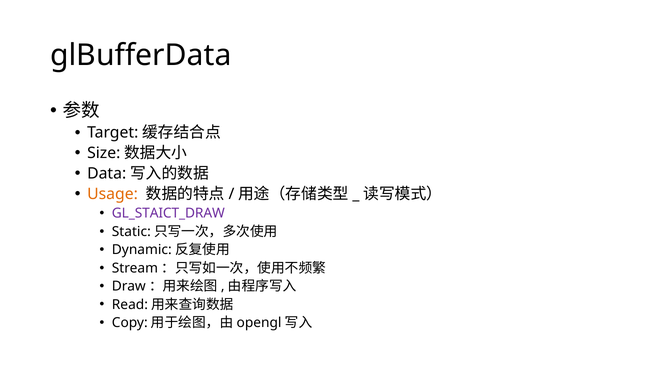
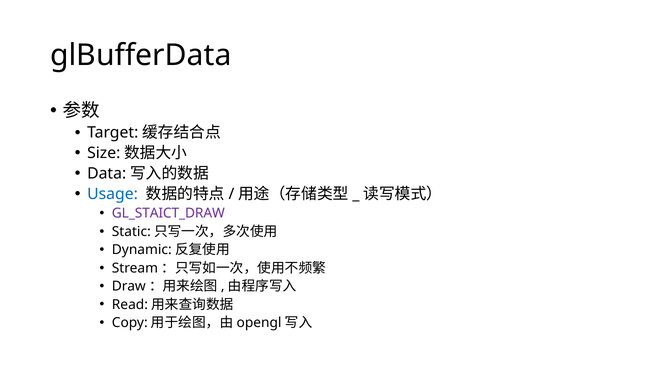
Usage colour: orange -> blue
